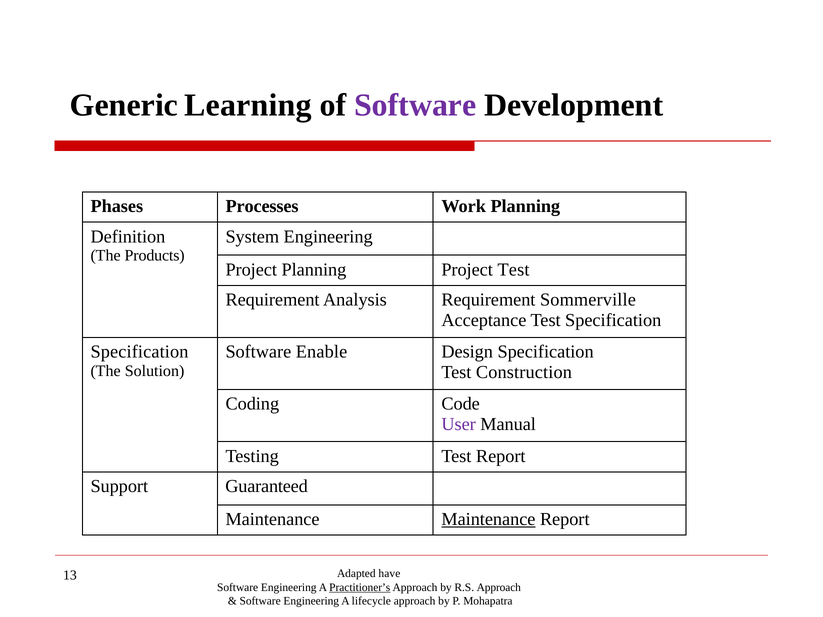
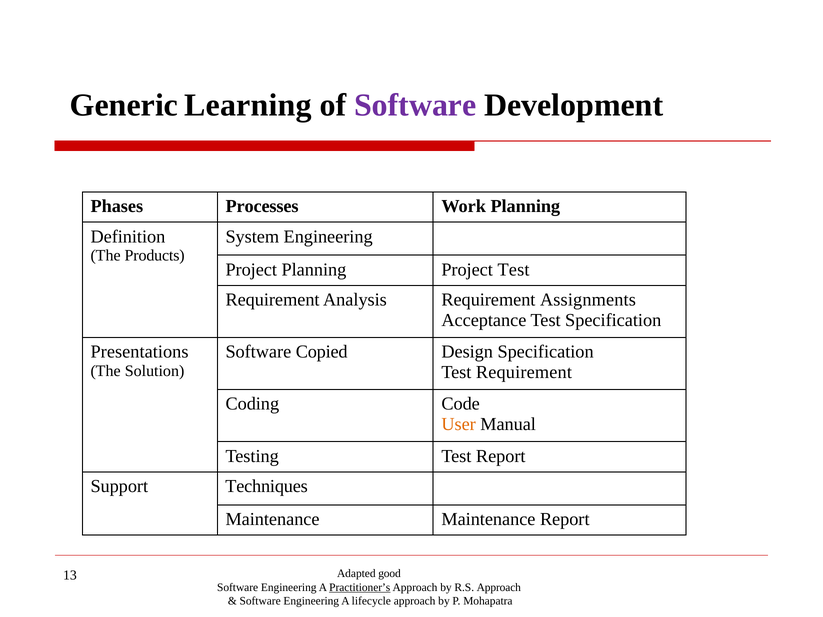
Sommerville: Sommerville -> Assignments
Specification at (139, 352): Specification -> Presentations
Enable: Enable -> Copied
Construction at (524, 372): Construction -> Requirement
User colour: purple -> orange
Guaranteed: Guaranteed -> Techniques
Maintenance at (488, 519) underline: present -> none
have: have -> good
